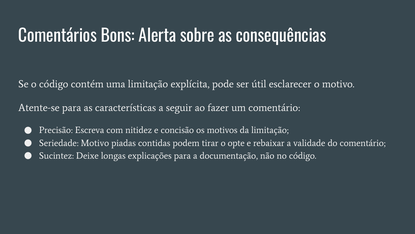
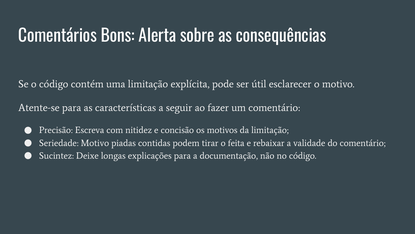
opte: opte -> feita
